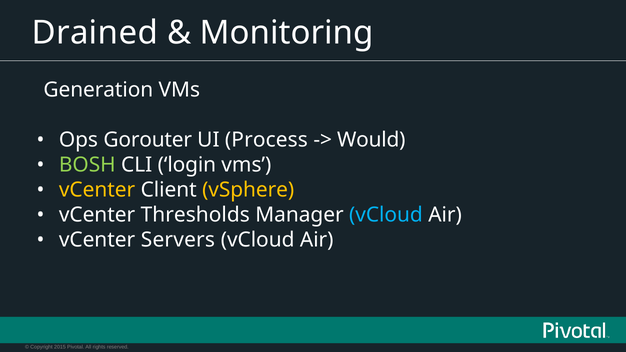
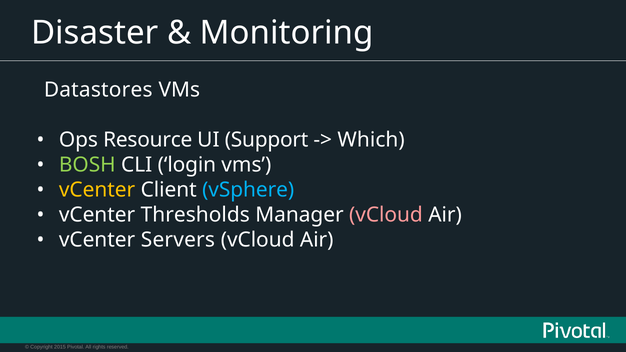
Drained: Drained -> Disaster
Generation: Generation -> Datastores
Gorouter: Gorouter -> Resource
Process: Process -> Support
Would: Would -> Which
vSphere colour: yellow -> light blue
vCloud at (386, 215) colour: light blue -> pink
